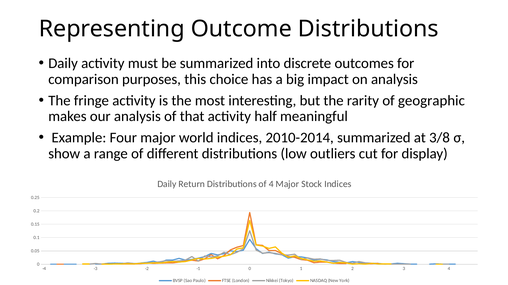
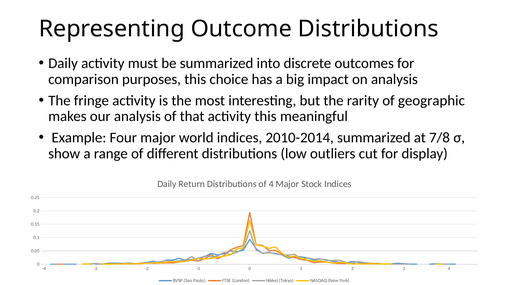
activity half: half -> this
3/8: 3/8 -> 7/8
